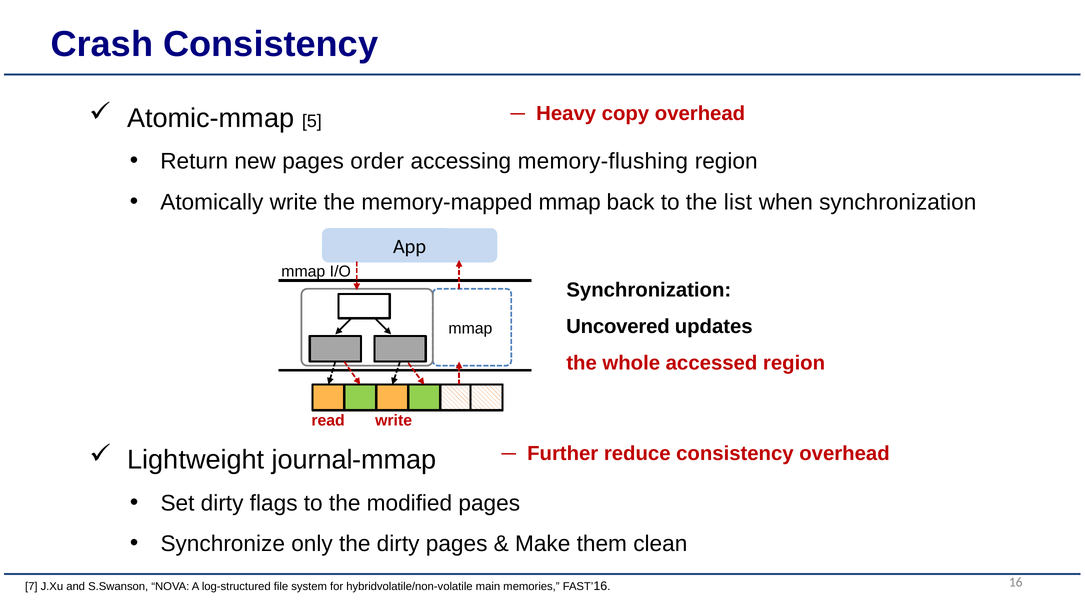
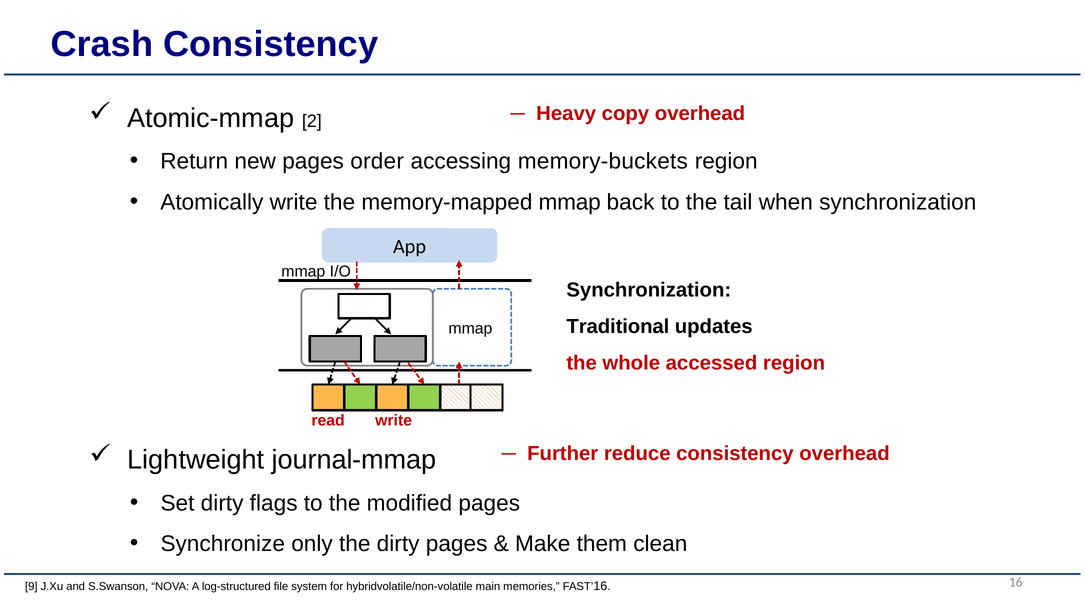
5: 5 -> 2
memory-flushing: memory-flushing -> memory-buckets
list: list -> tail
Uncovered: Uncovered -> Traditional
7: 7 -> 9
